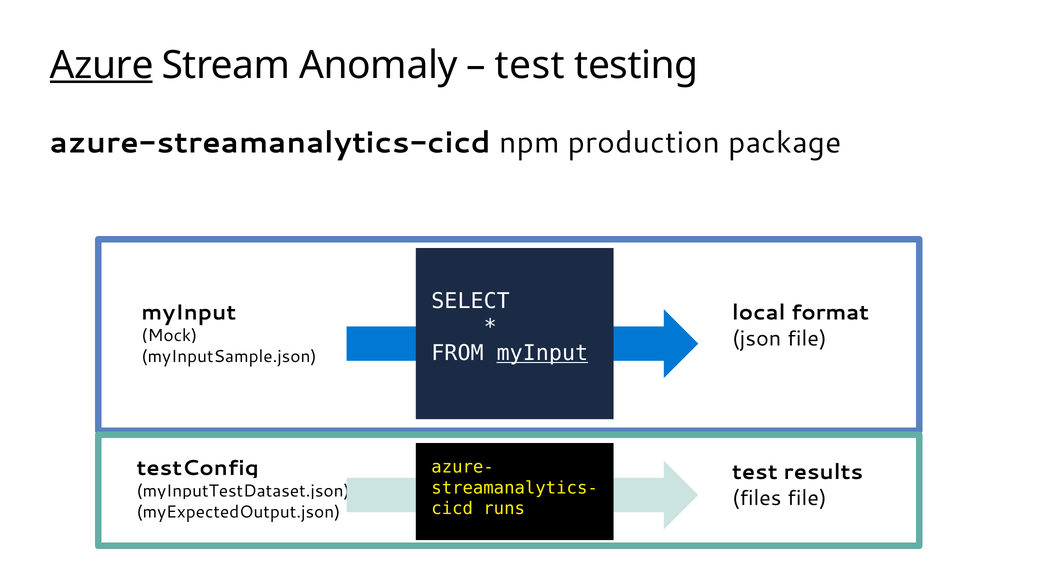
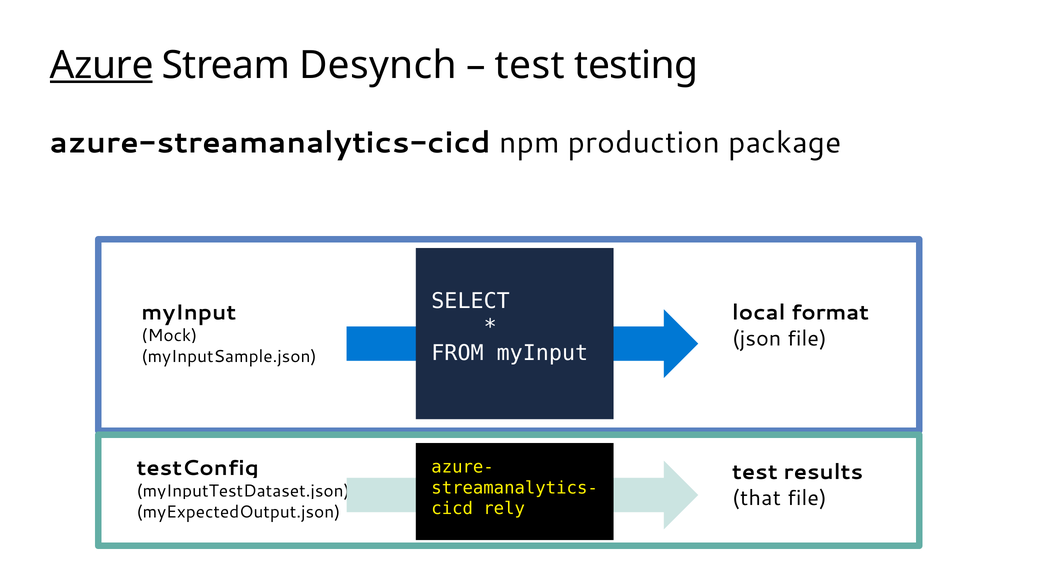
Anomaly: Anomaly -> Desynch
myInput at (542, 353) underline: present -> none
files: files -> that
runs: runs -> rely
